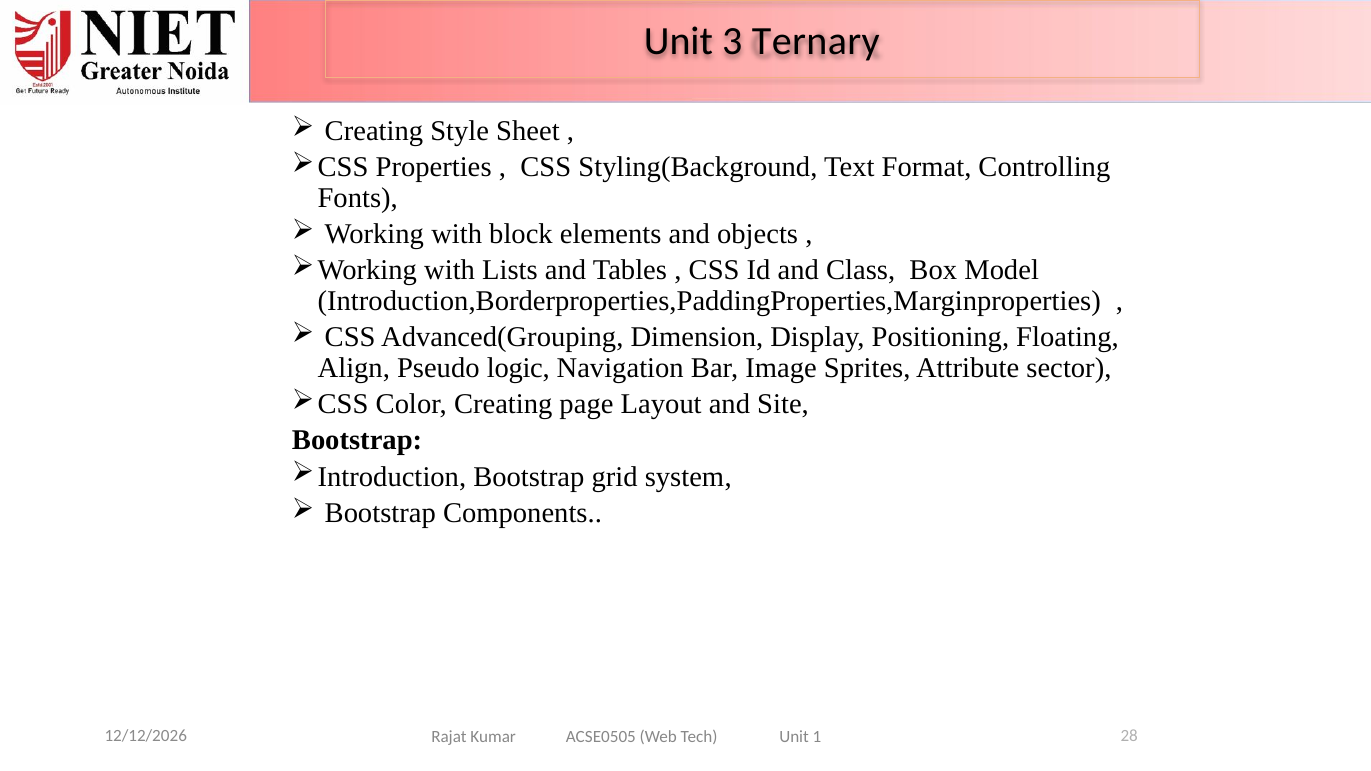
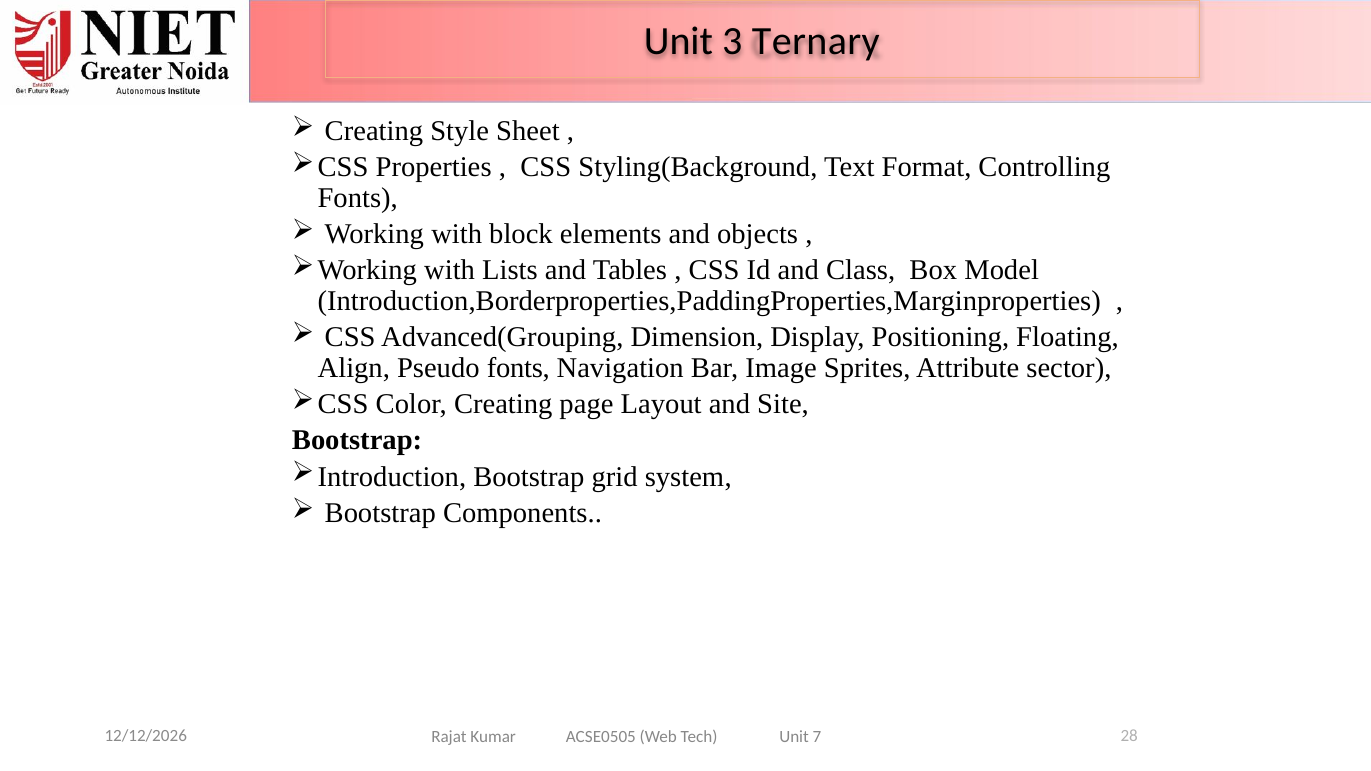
Pseudo logic: logic -> fonts
1: 1 -> 7
